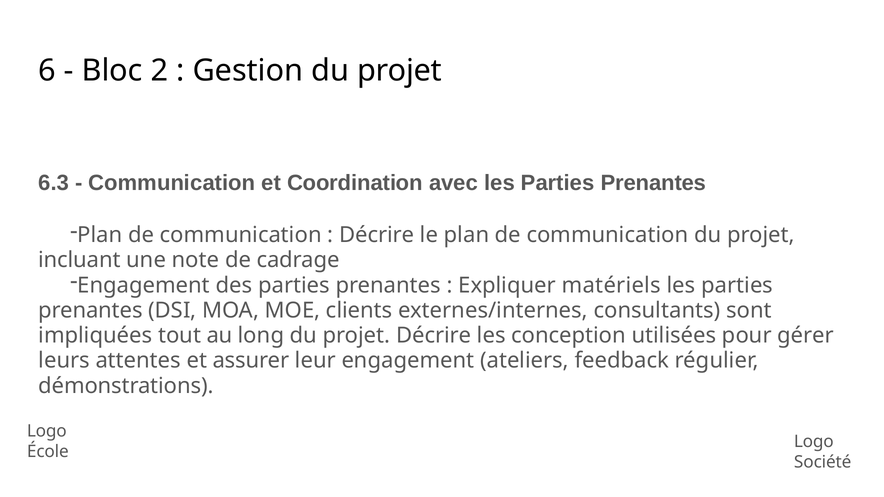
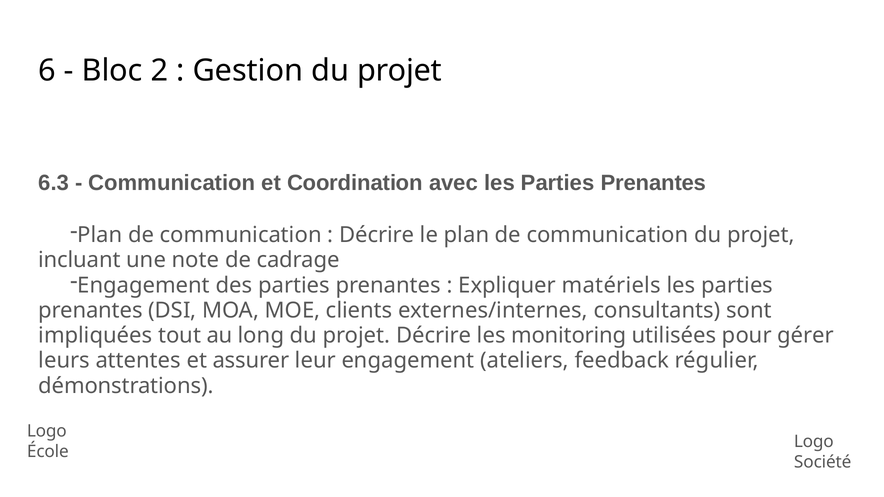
conception: conception -> monitoring
